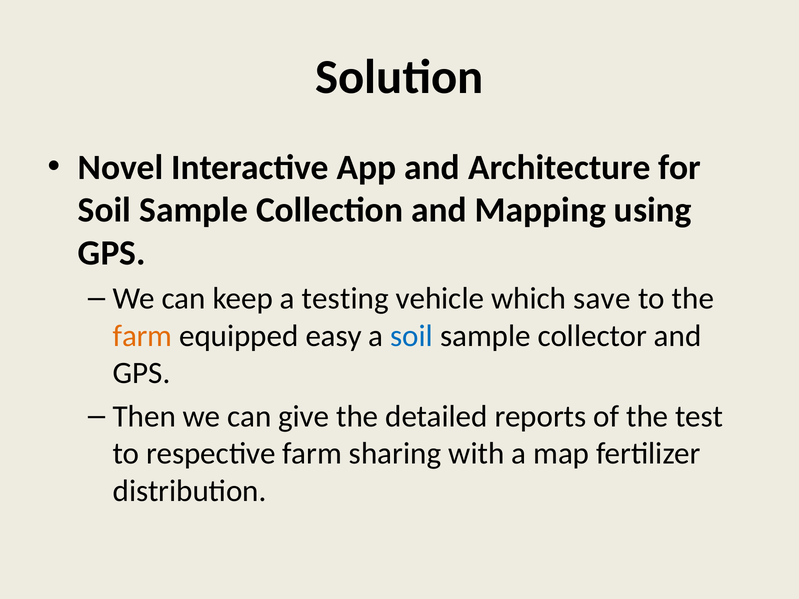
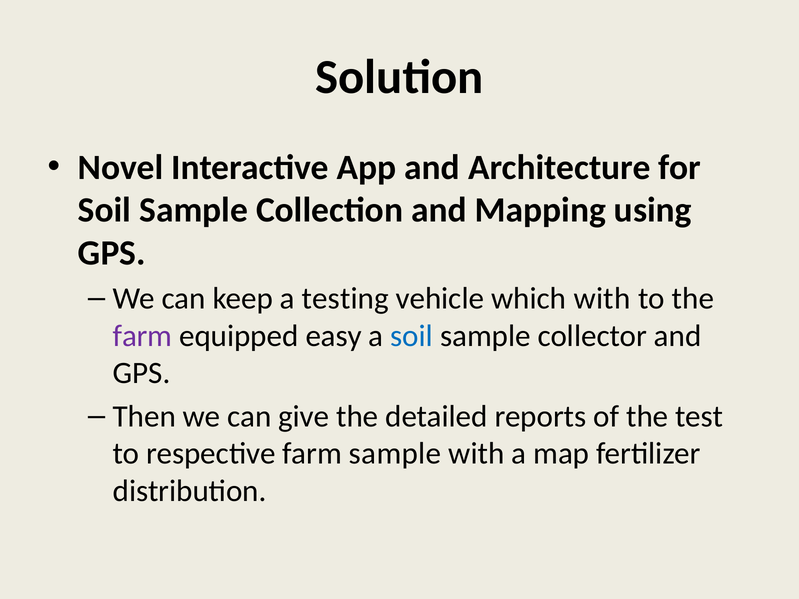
which save: save -> with
farm at (143, 336) colour: orange -> purple
farm sharing: sharing -> sample
